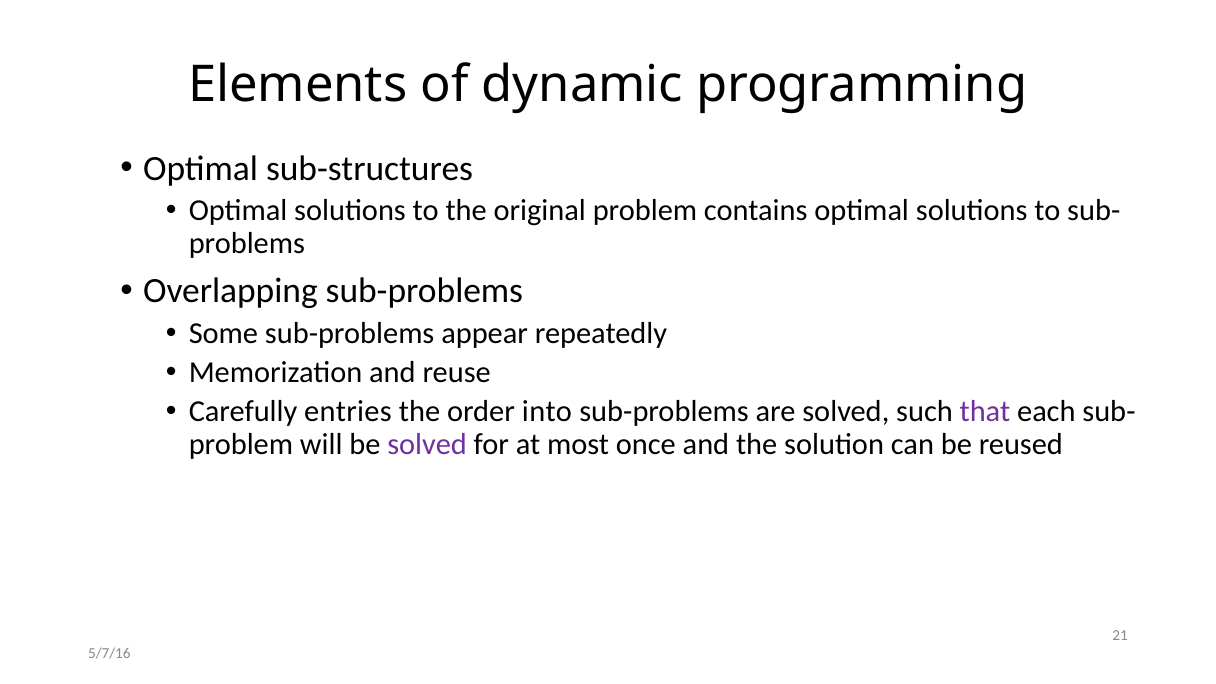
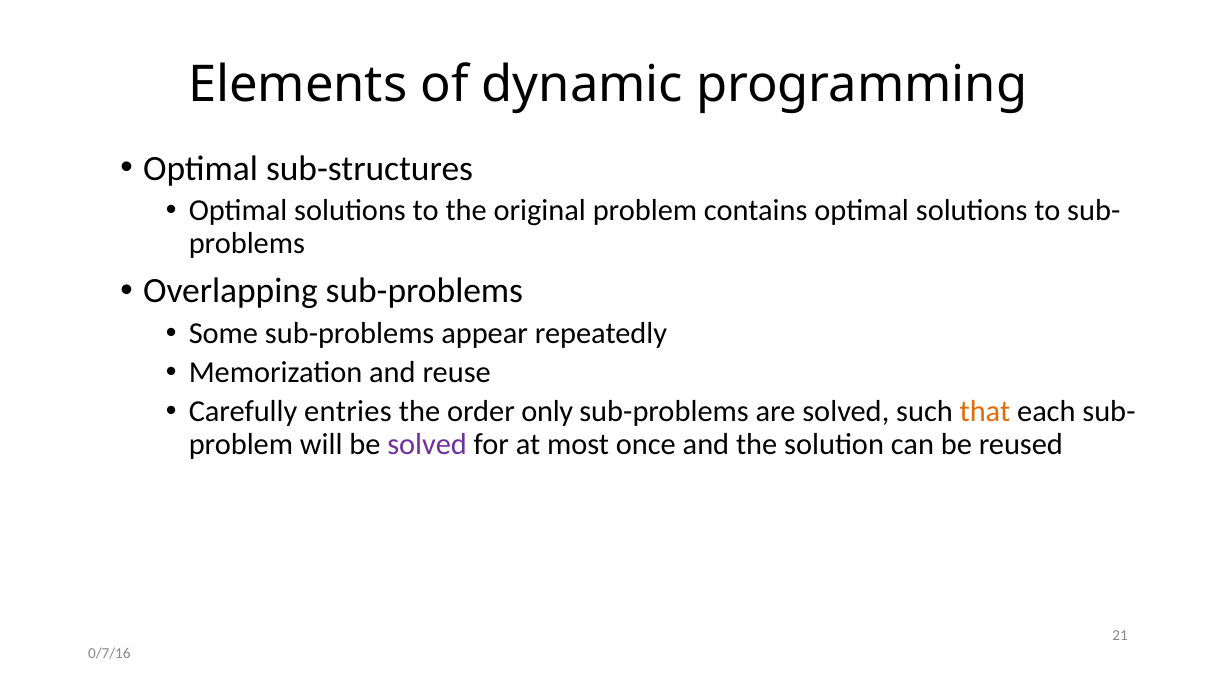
into: into -> only
that colour: purple -> orange
5/7/16: 5/7/16 -> 0/7/16
